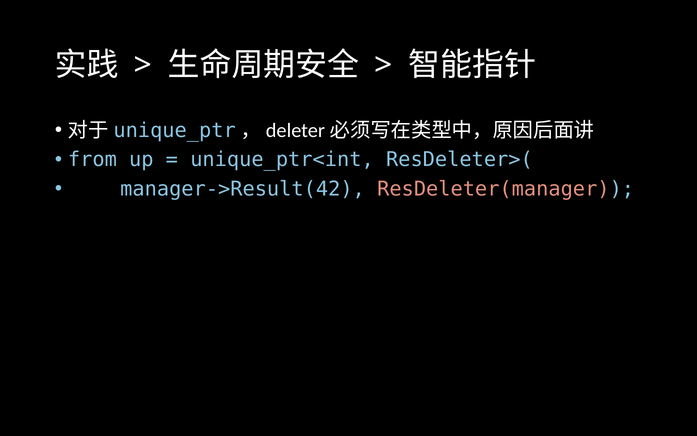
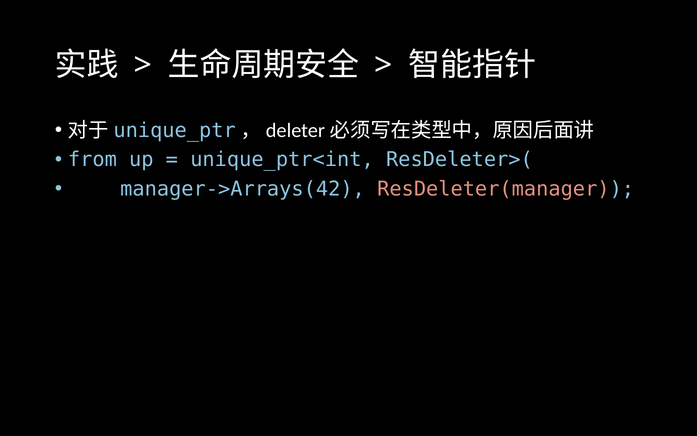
manager->Result(42: manager->Result(42 -> manager->Arrays(42
